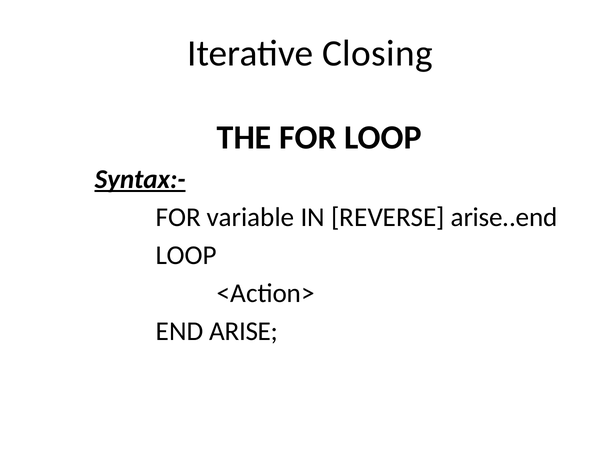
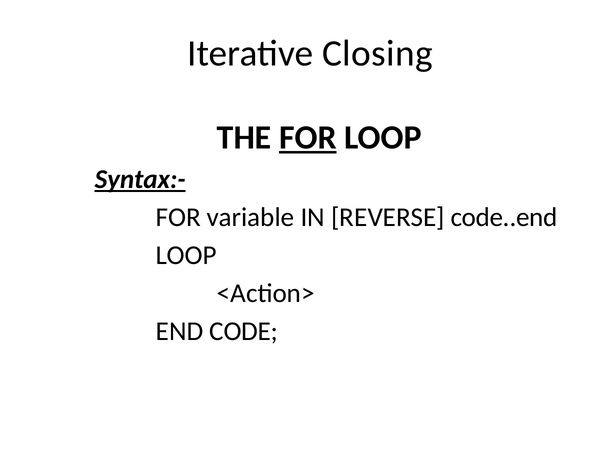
FOR at (308, 138) underline: none -> present
arise..end: arise..end -> code..end
ARISE: ARISE -> CODE
